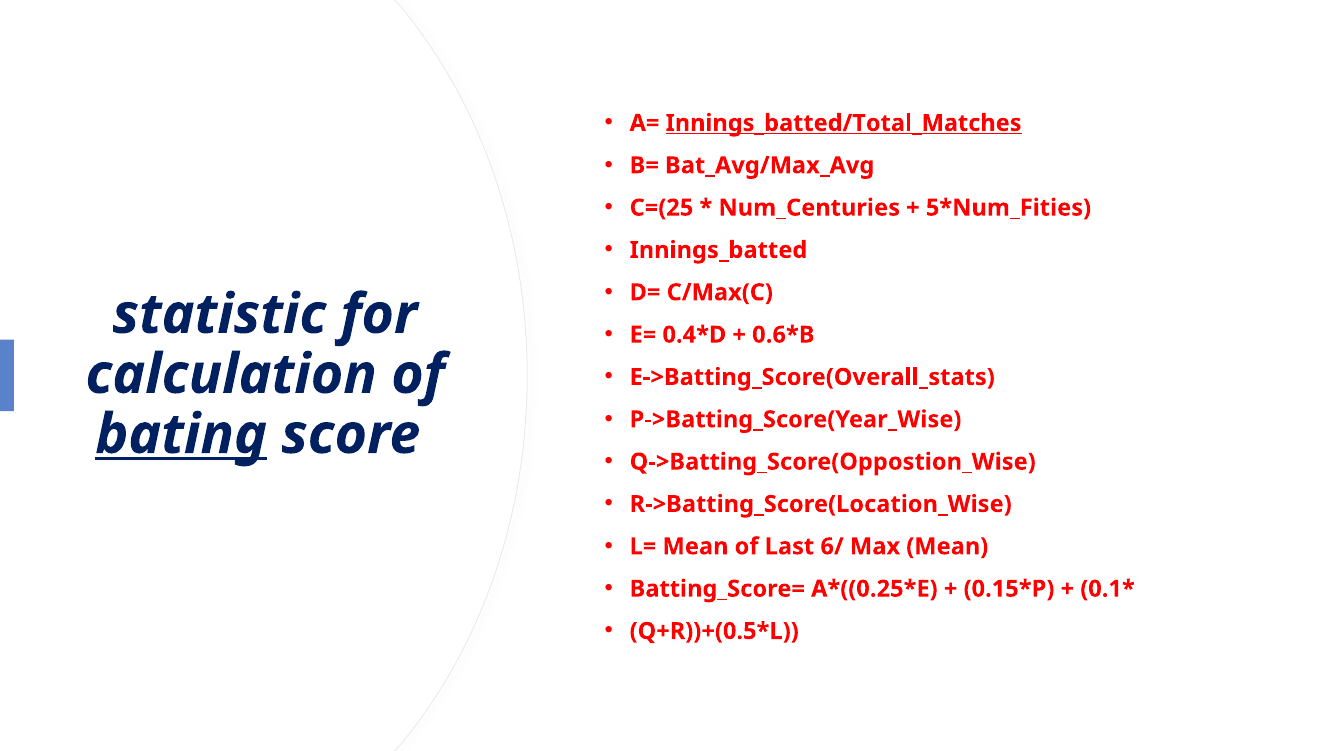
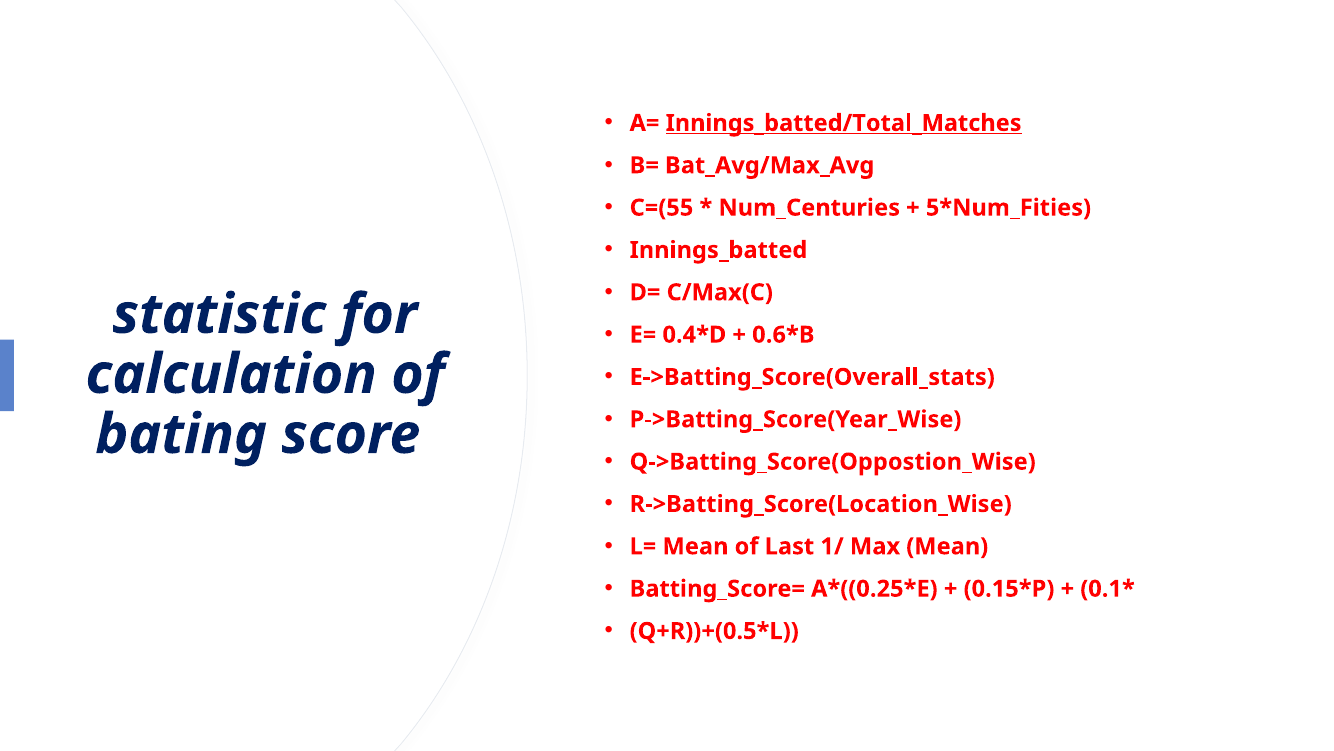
C=(25: C=(25 -> C=(55
bating underline: present -> none
6/: 6/ -> 1/
